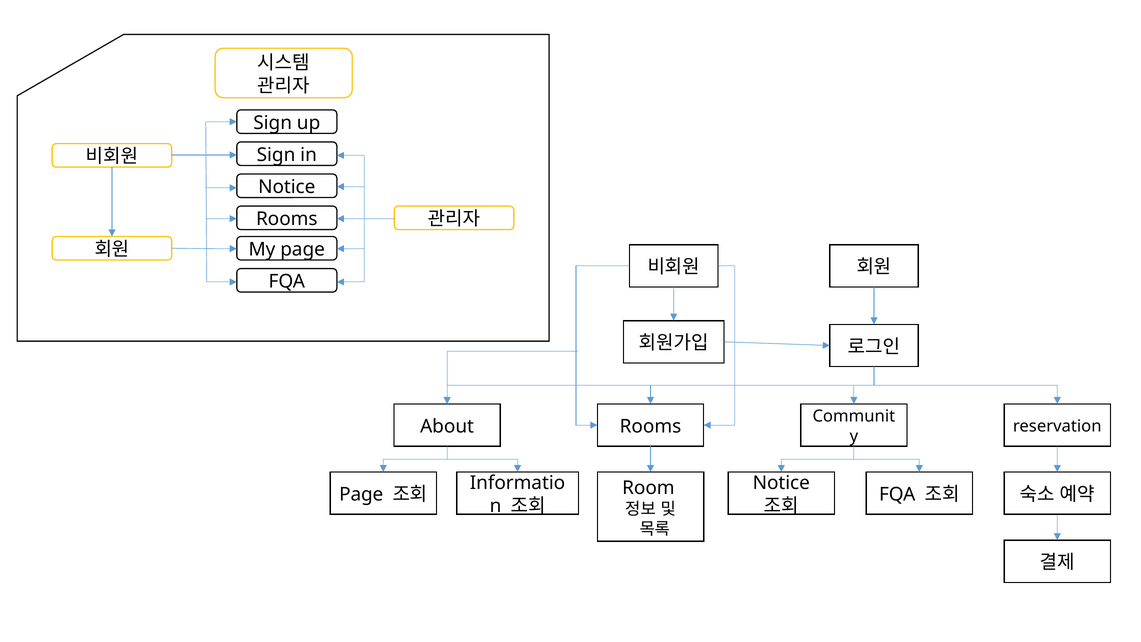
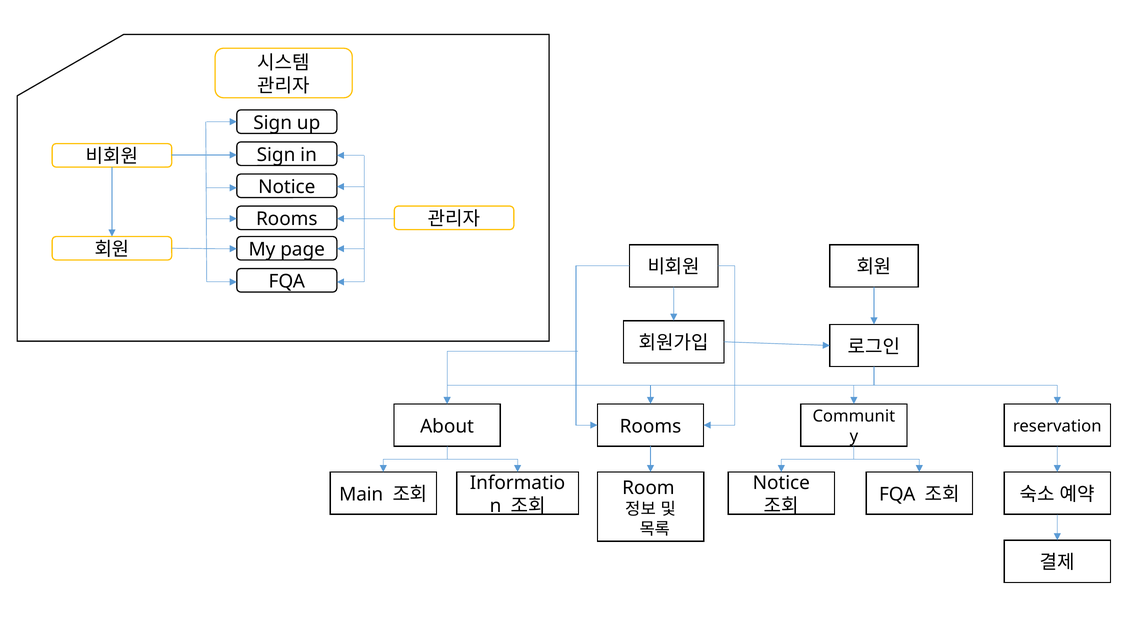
Page at (361, 494): Page -> Main
